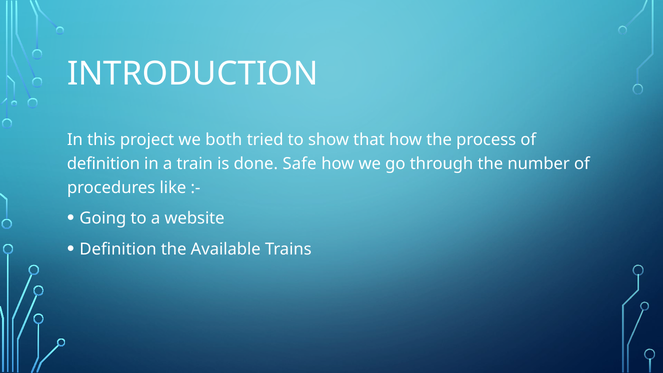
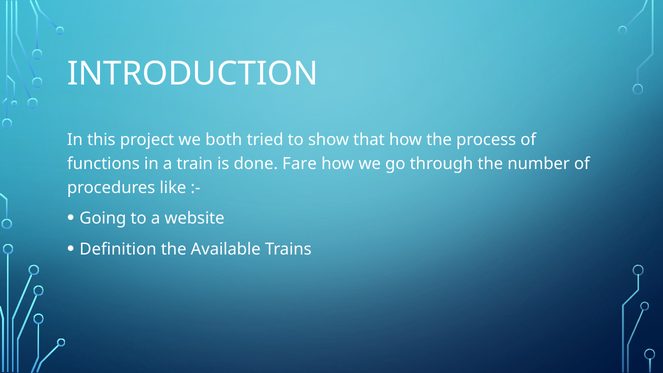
definition at (104, 164): definition -> functions
Safe: Safe -> Fare
